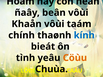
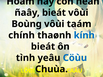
ñaây beân: beân -> bieát
Khaån: Khaån -> Boùng
Cöùu colour: orange -> blue
